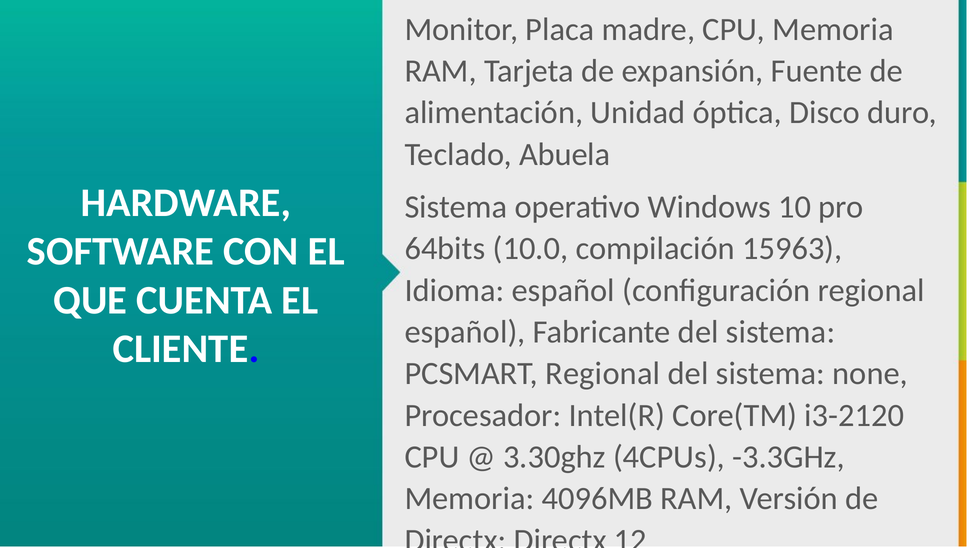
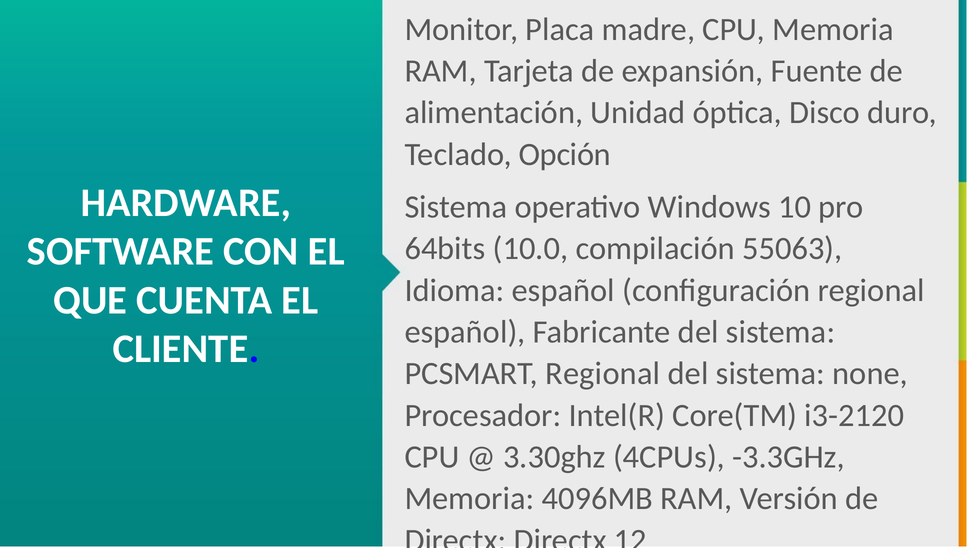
Abuela: Abuela -> Opción
15963: 15963 -> 55063
